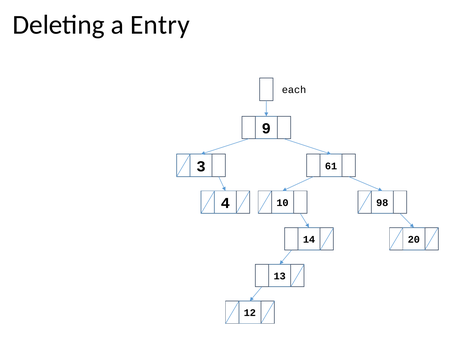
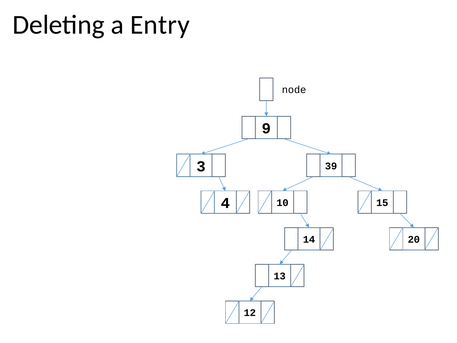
each: each -> node
61: 61 -> 39
98: 98 -> 15
